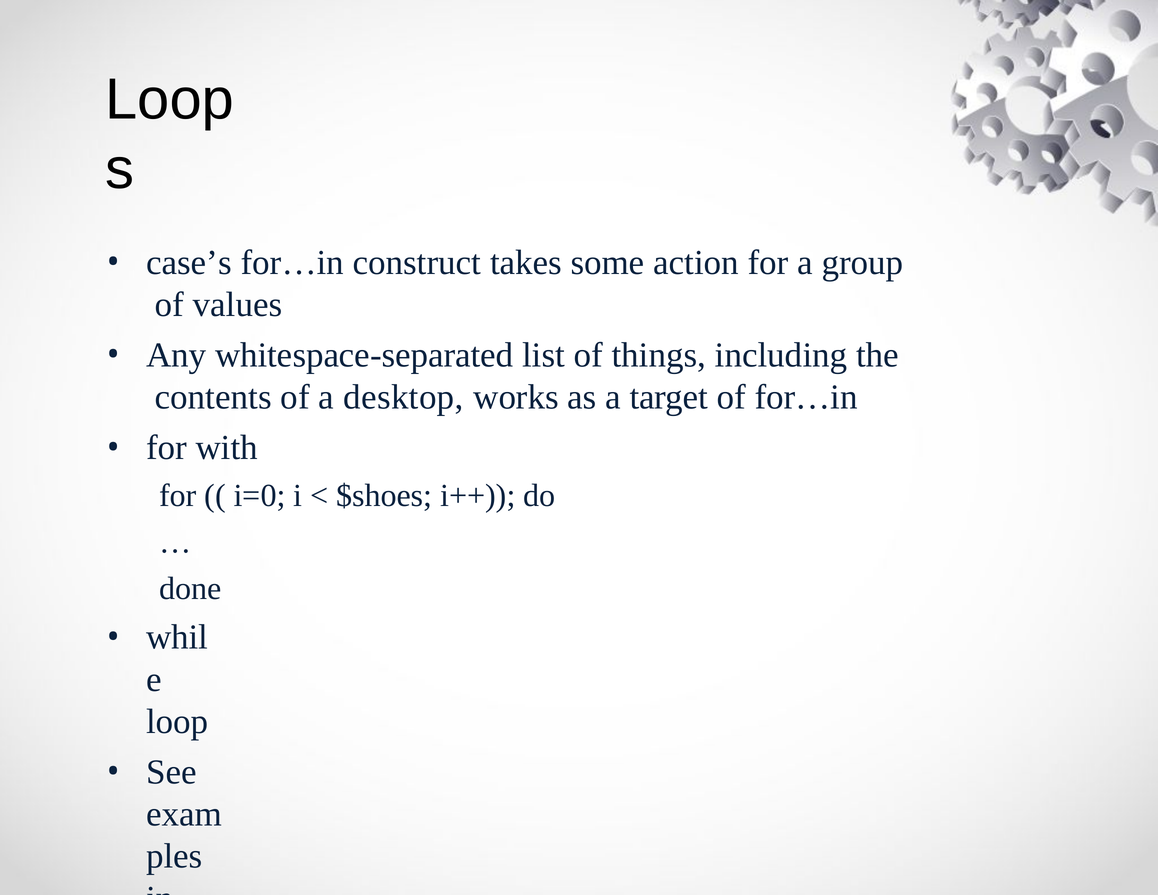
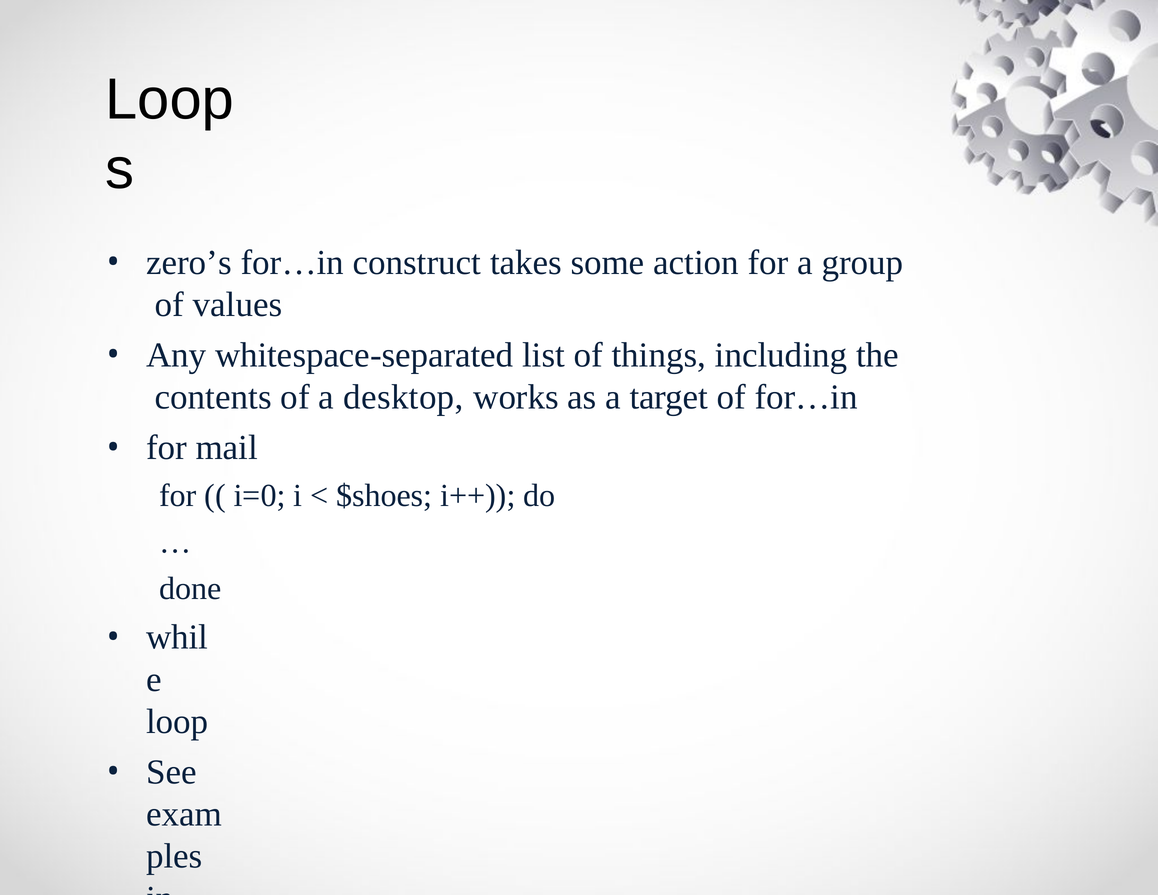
case’s: case’s -> zero’s
with: with -> mail
